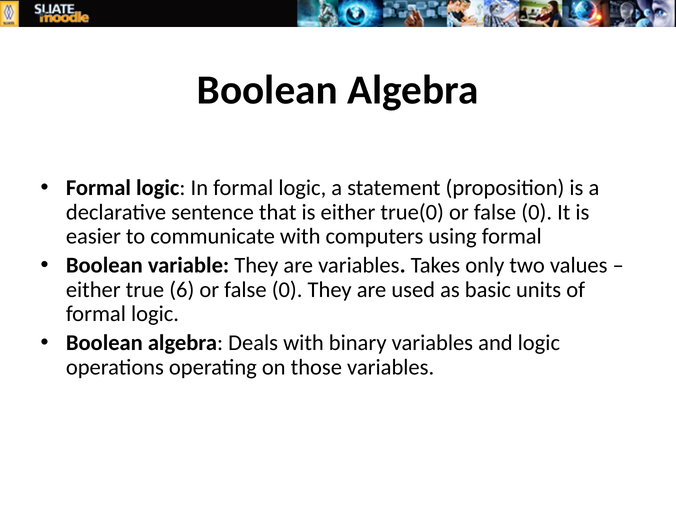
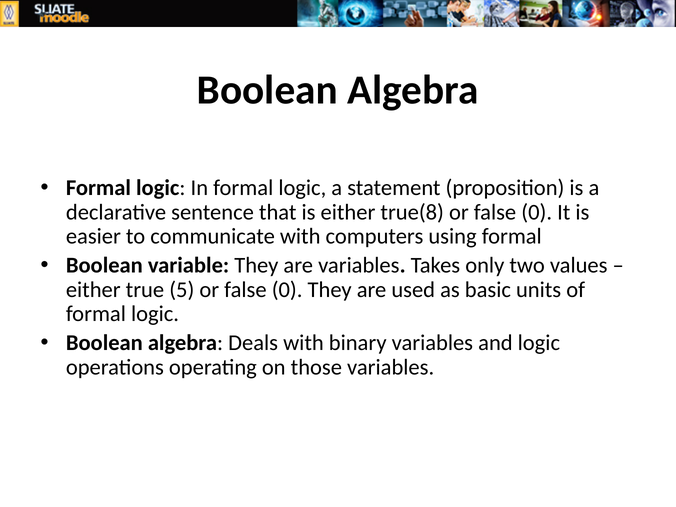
true(0: true(0 -> true(8
6: 6 -> 5
